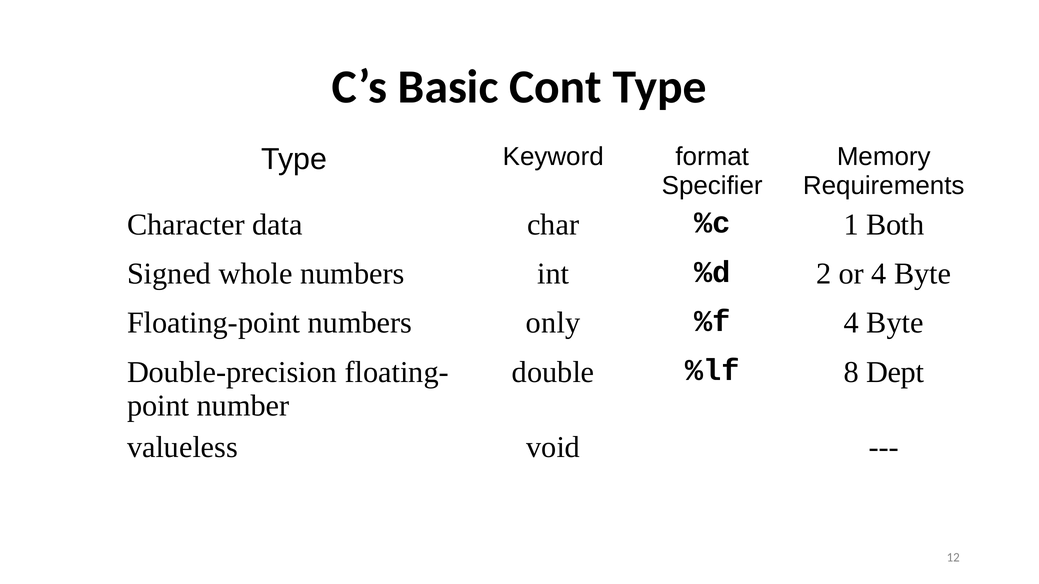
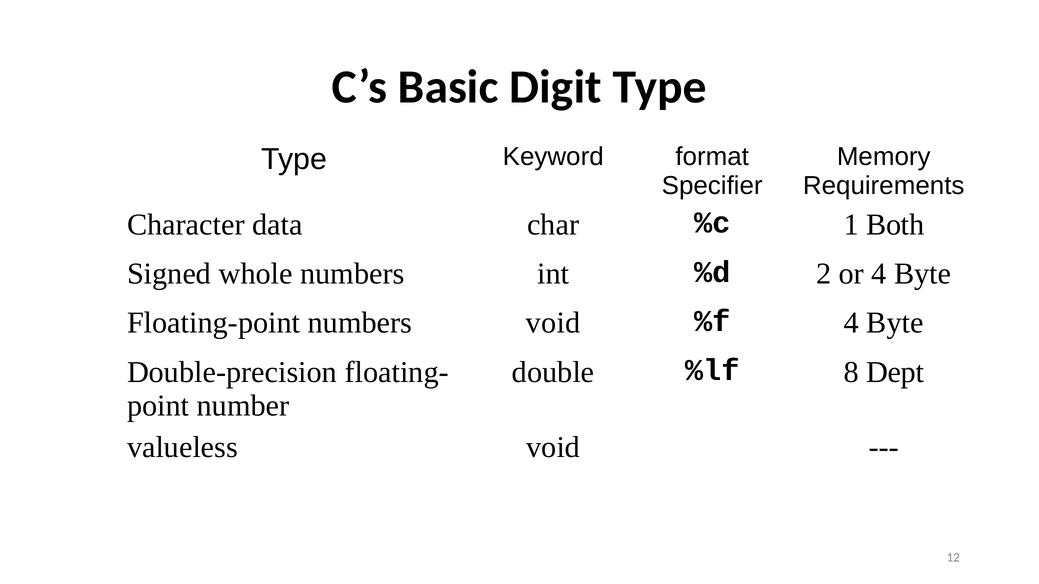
Cont: Cont -> Digit
numbers only: only -> void
